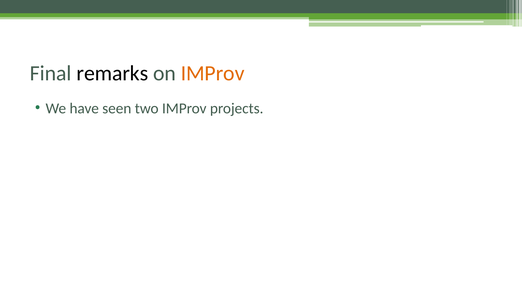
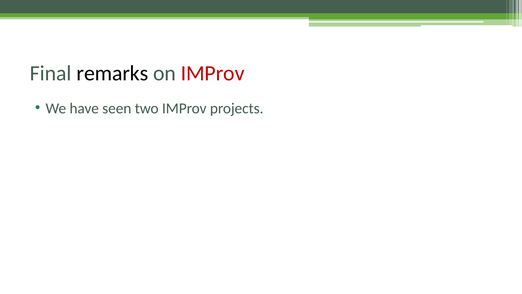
IMProv at (213, 73) colour: orange -> red
